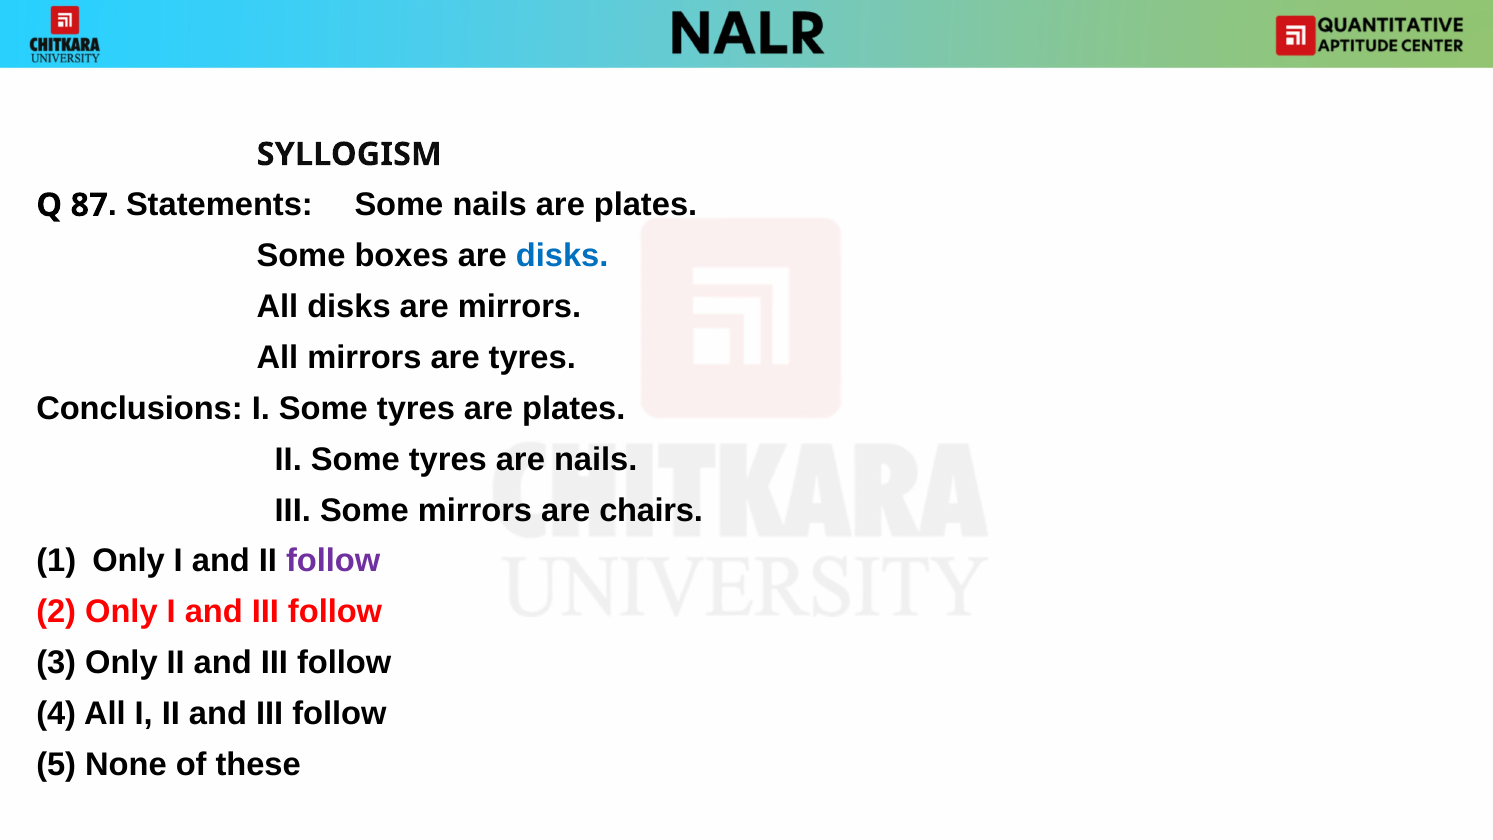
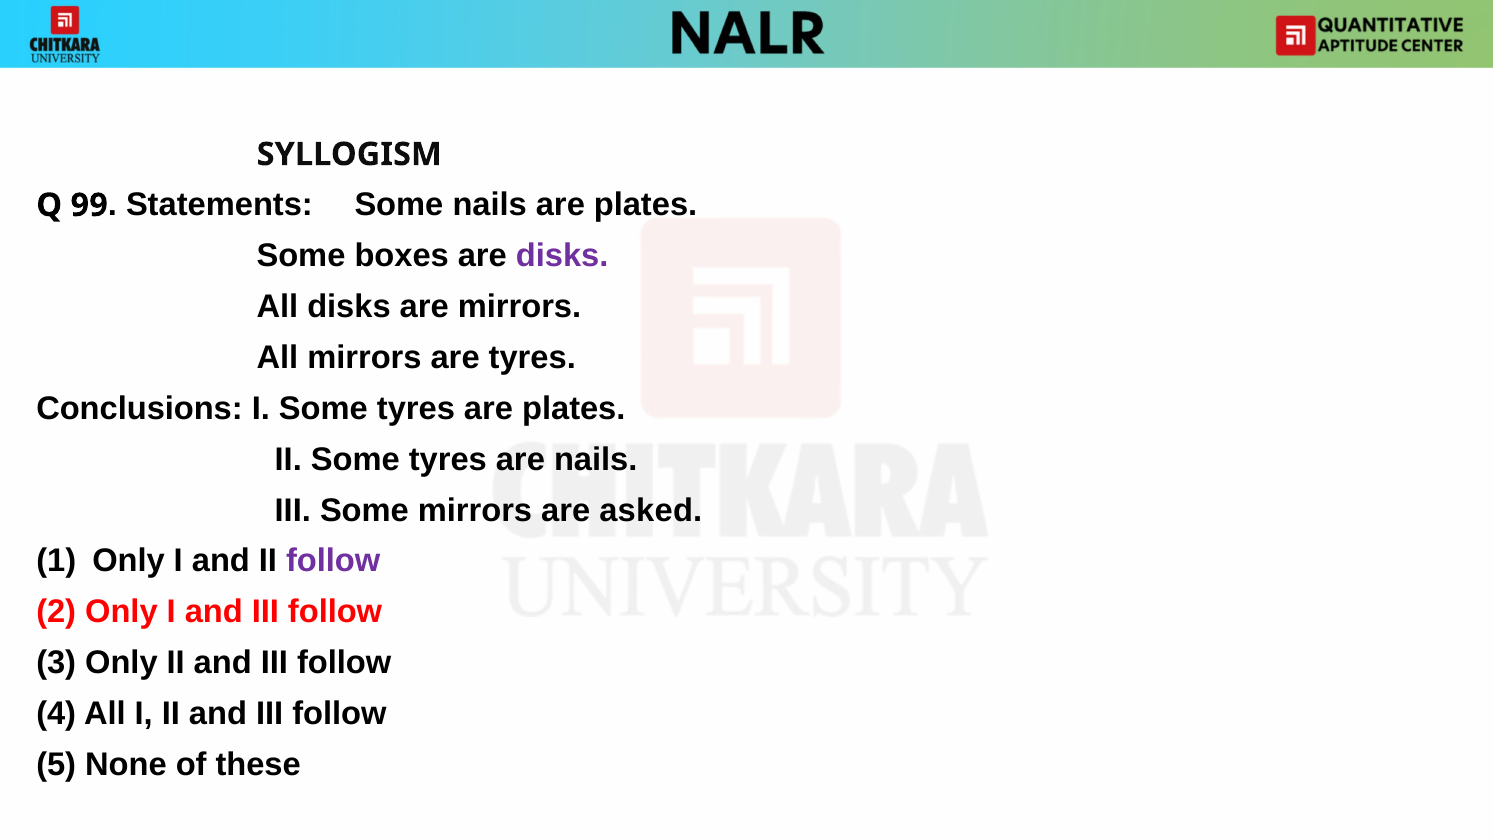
87: 87 -> 99
disks at (562, 256) colour: blue -> purple
chairs: chairs -> asked
